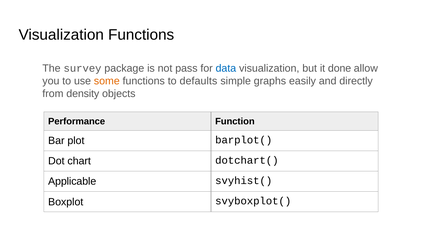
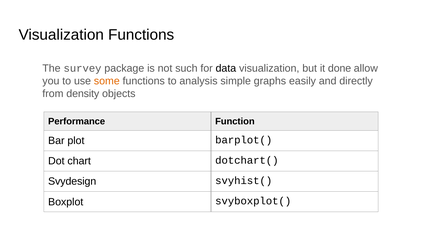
pass: pass -> such
data colour: blue -> black
defaults: defaults -> analysis
Applicable: Applicable -> Svydesign
